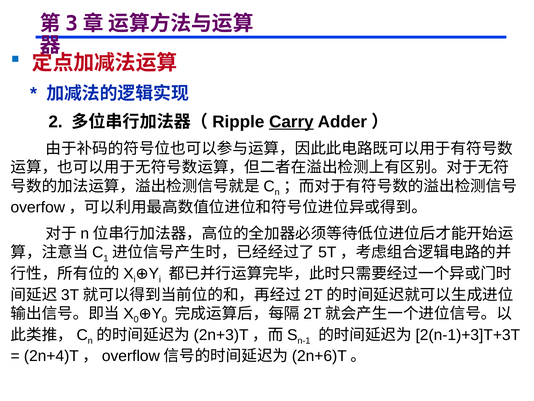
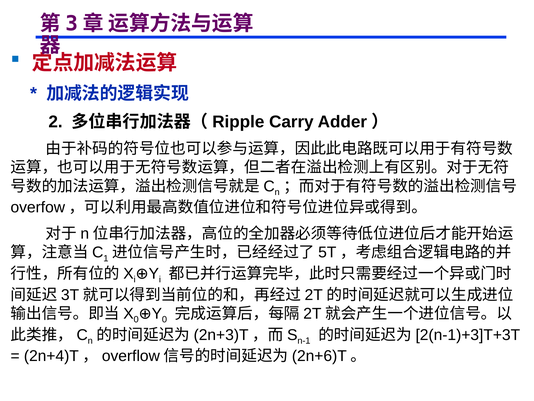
Carry underline: present -> none
